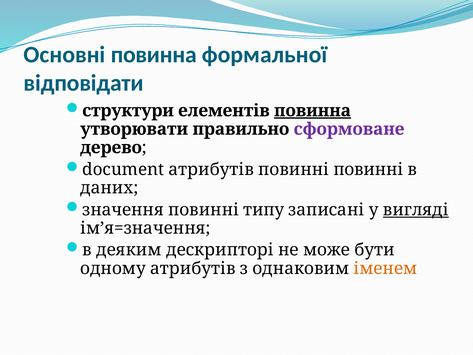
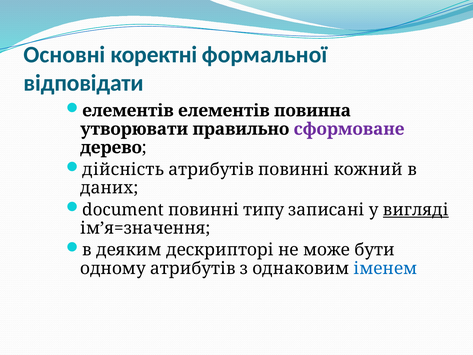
Основні повинна: повинна -> коректні
структури at (128, 111): структури -> елементів
повинна at (313, 111) underline: present -> none
document: document -> дійсність
повинні повинні: повинні -> кожний
значення: значення -> document
іменем colour: orange -> blue
